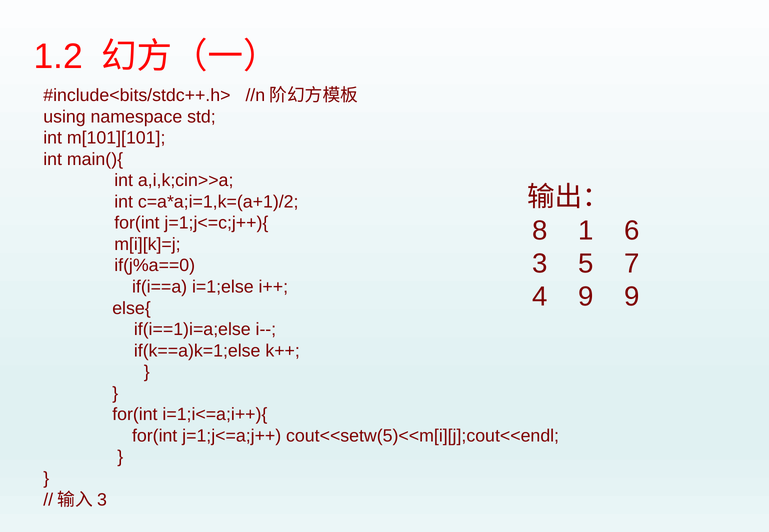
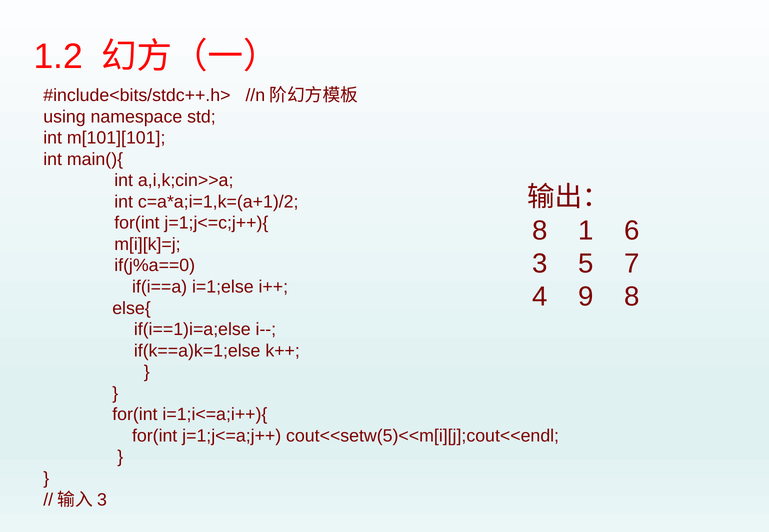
9 9: 9 -> 8
